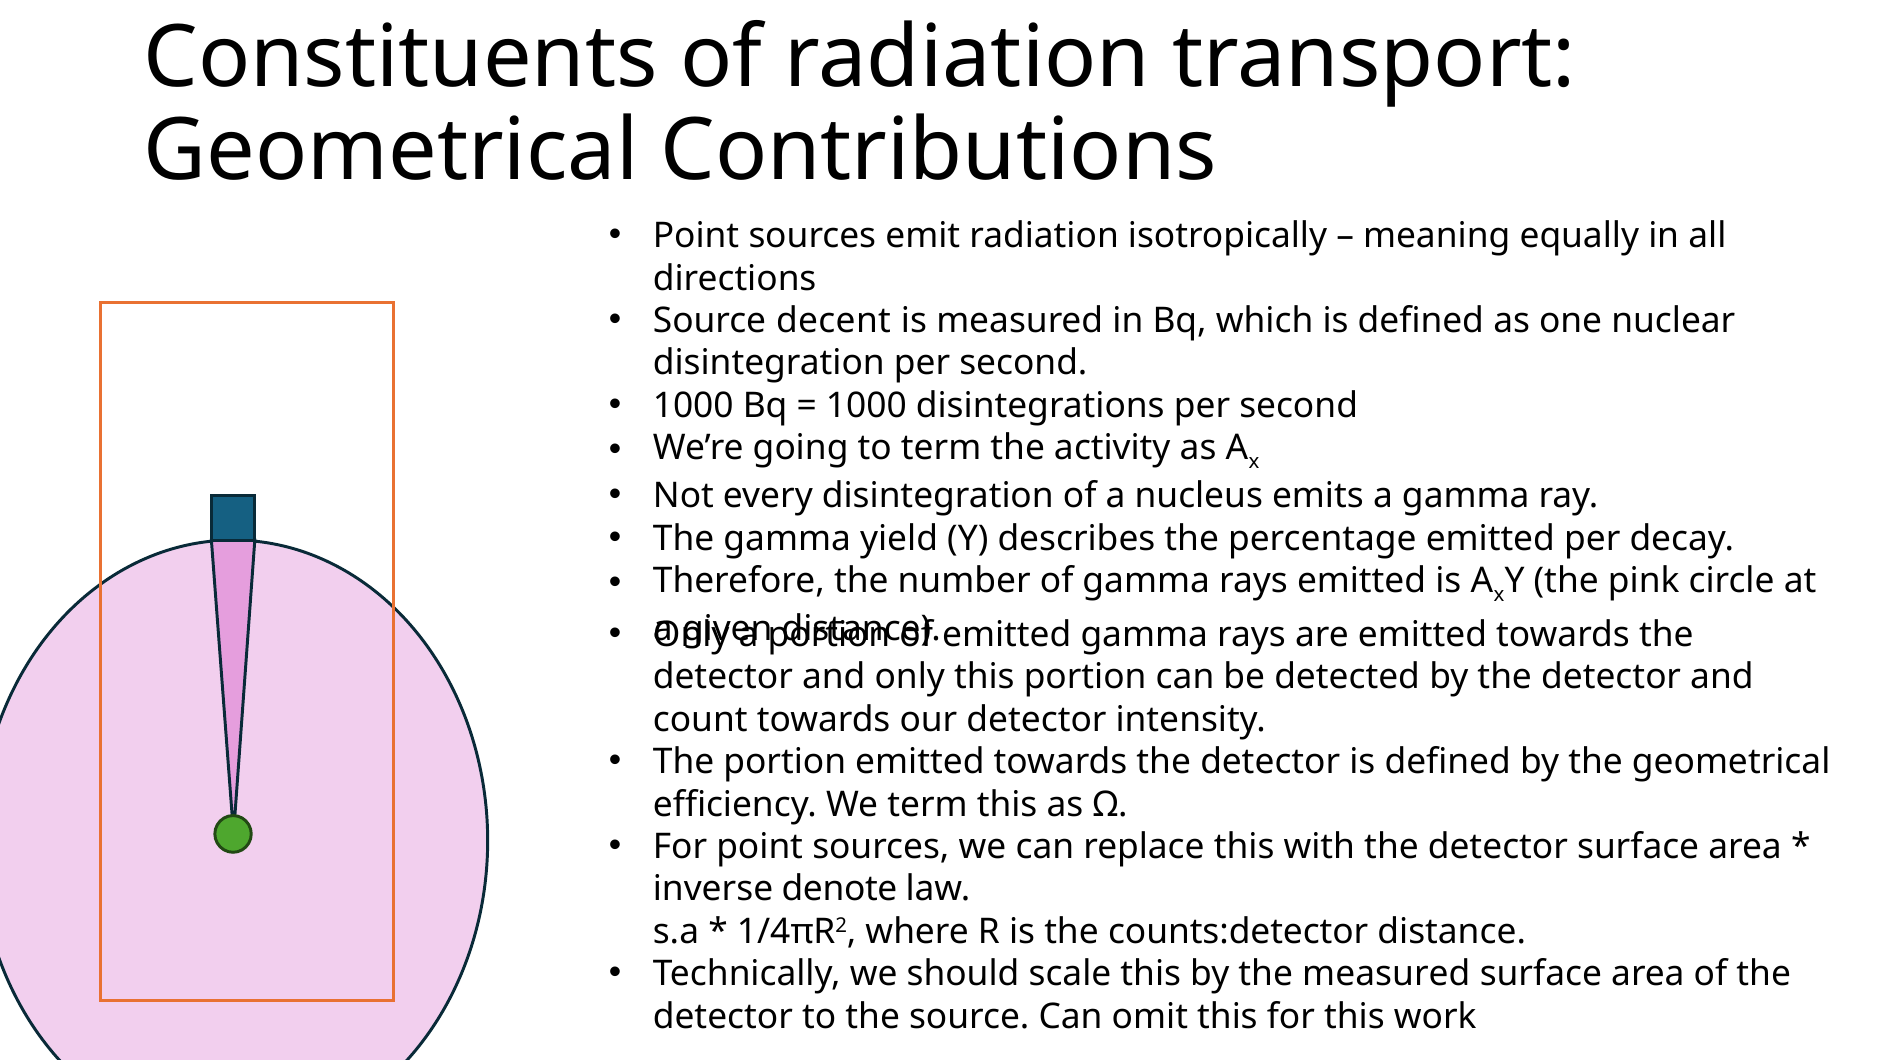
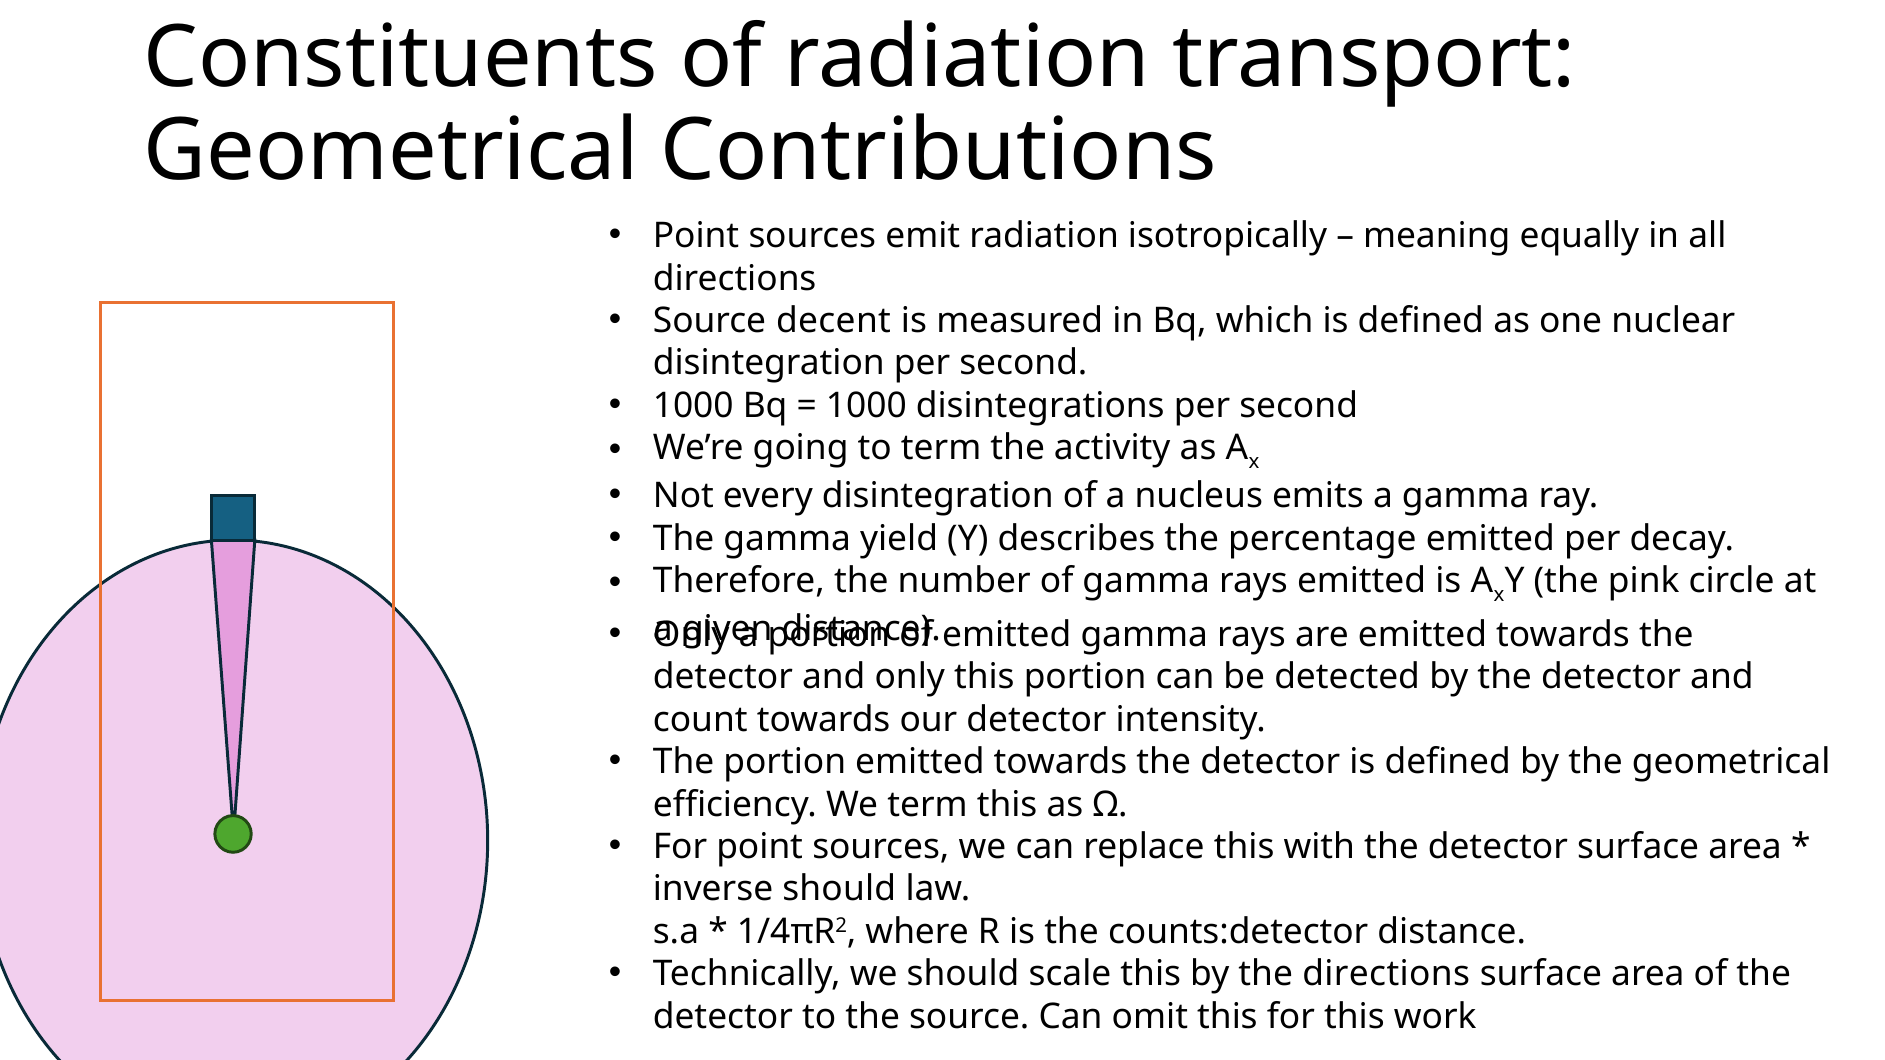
inverse denote: denote -> should
the measured: measured -> directions
